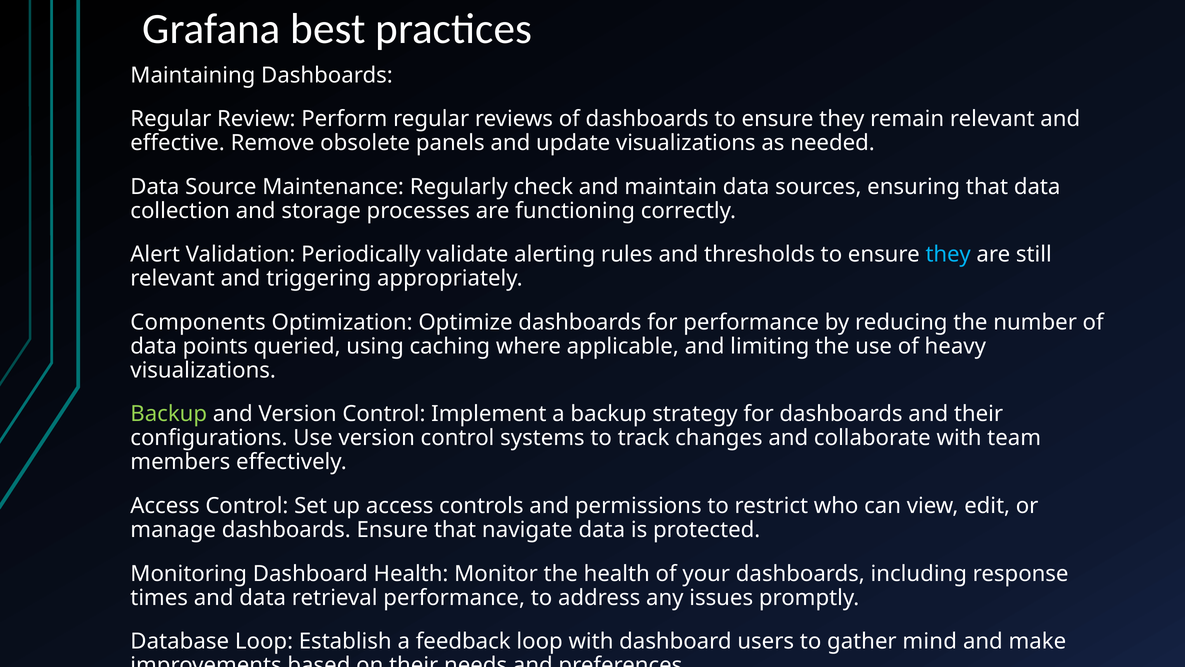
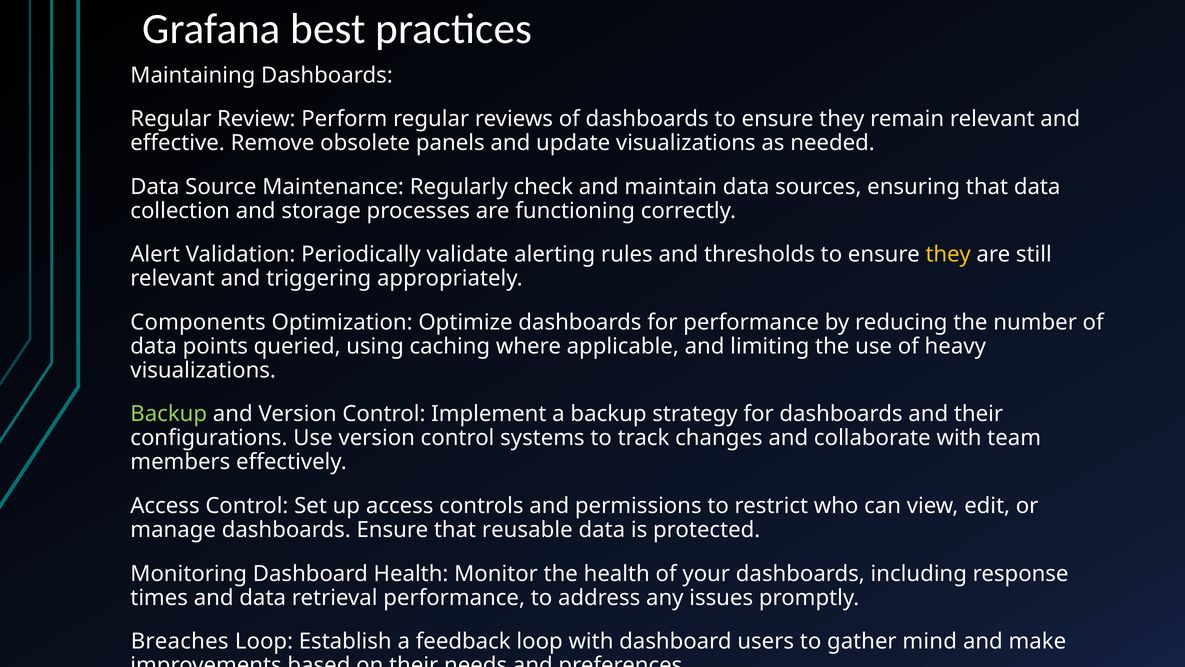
they at (948, 254) colour: light blue -> yellow
navigate: navigate -> reusable
Database: Database -> Breaches
